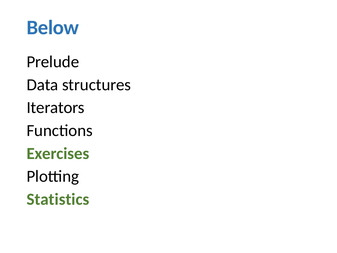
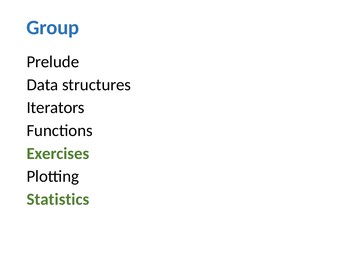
Below: Below -> Group
